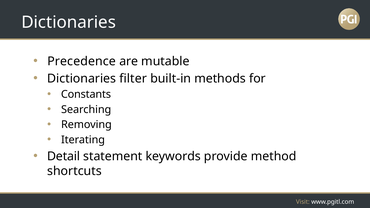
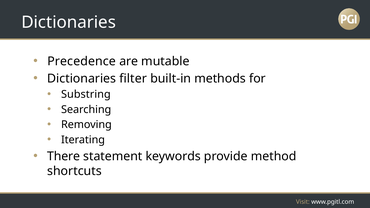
Constants: Constants -> Substring
Detail: Detail -> There
